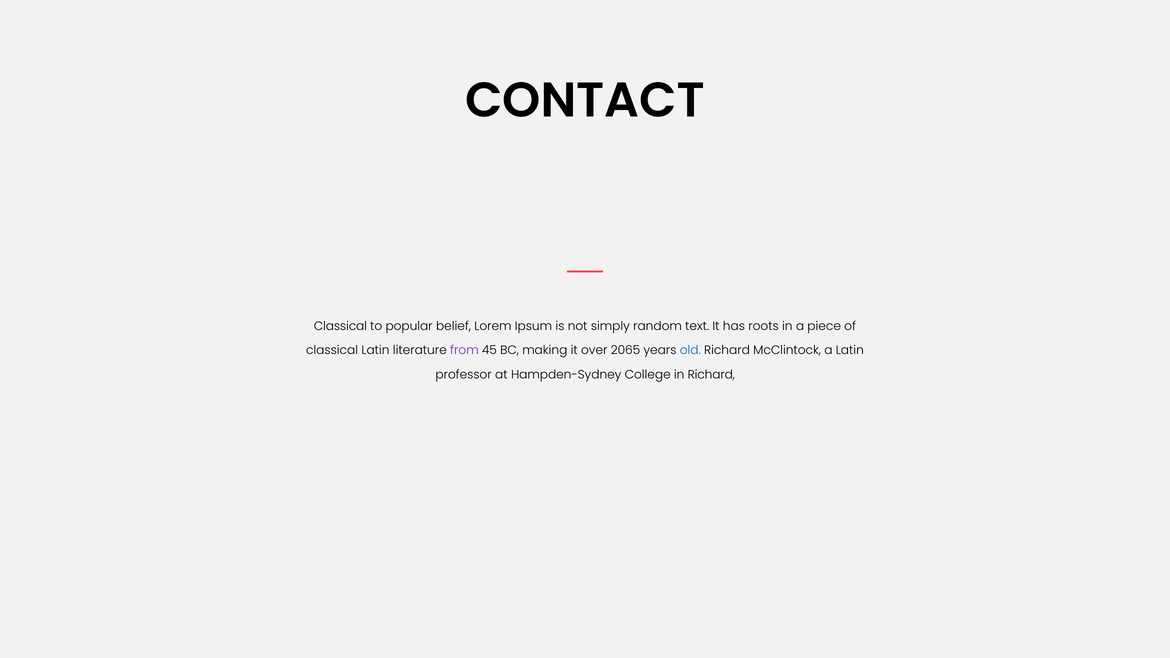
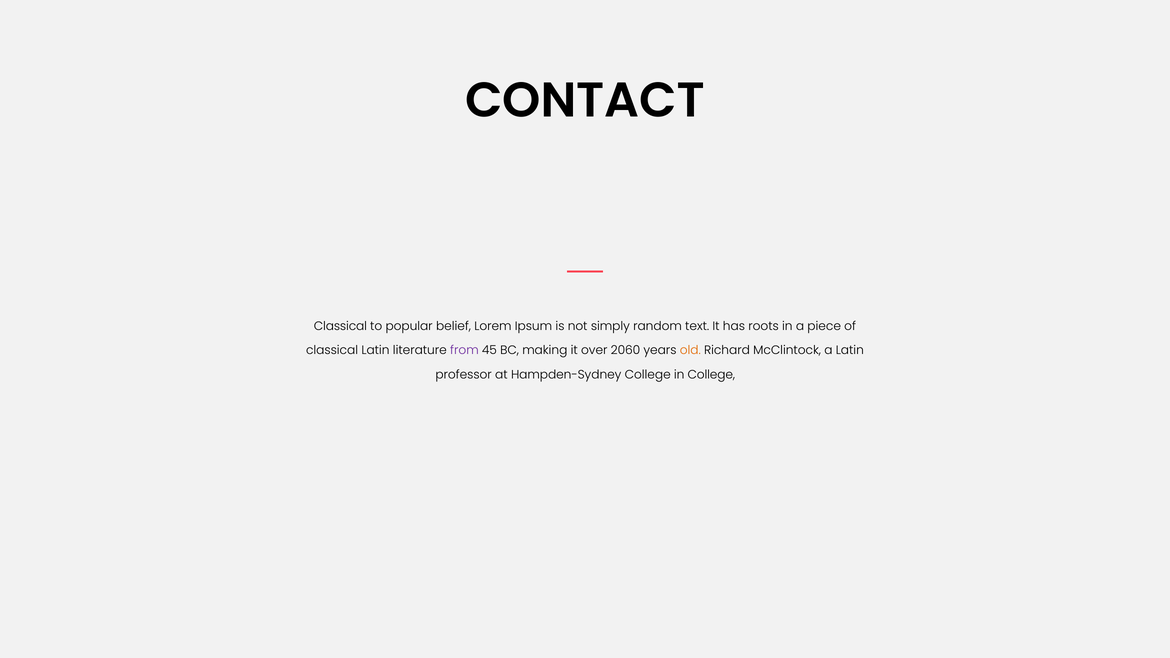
2065: 2065 -> 2060
old colour: blue -> orange
in Richard: Richard -> College
